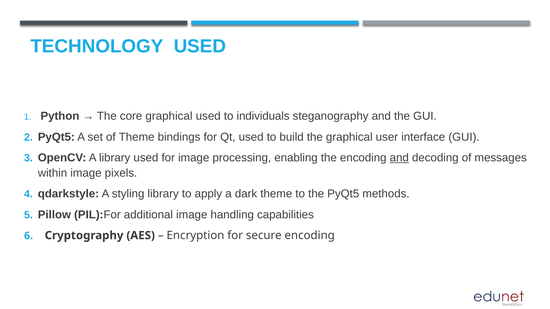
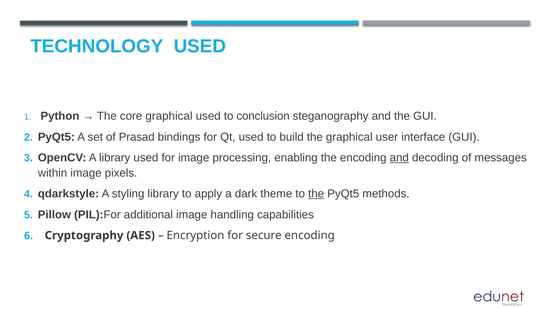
individuals: individuals -> conclusion
of Theme: Theme -> Prasad
the at (316, 194) underline: none -> present
